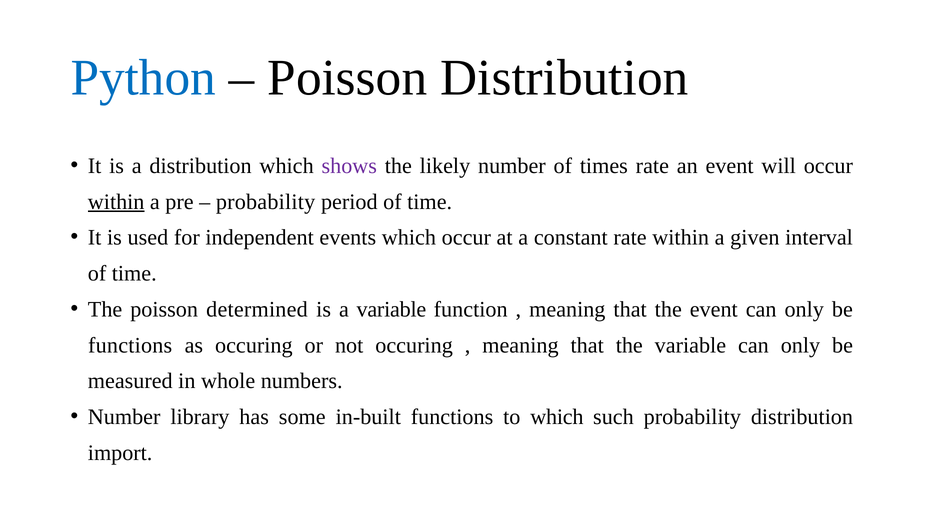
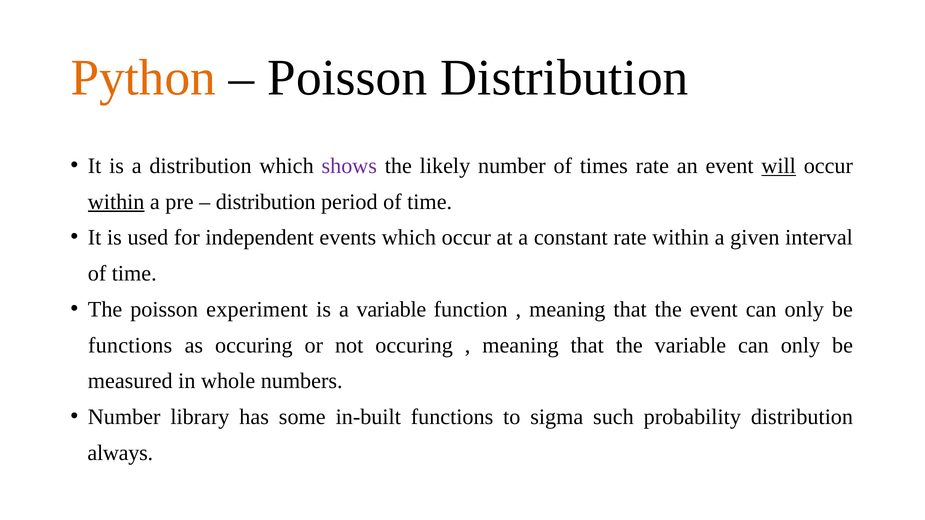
Python colour: blue -> orange
will underline: none -> present
probability at (266, 202): probability -> distribution
determined: determined -> experiment
to which: which -> sigma
import: import -> always
